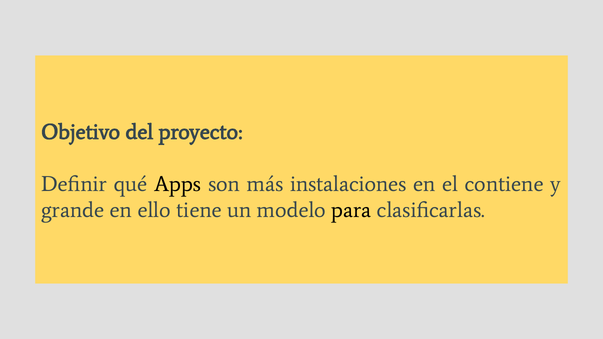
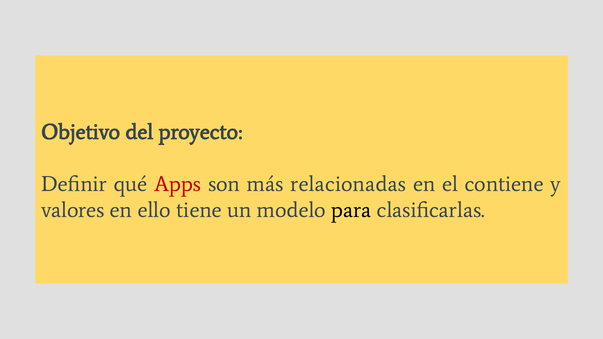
Apps colour: black -> red
instalaciones: instalaciones -> relacionadas
grande: grande -> valores
